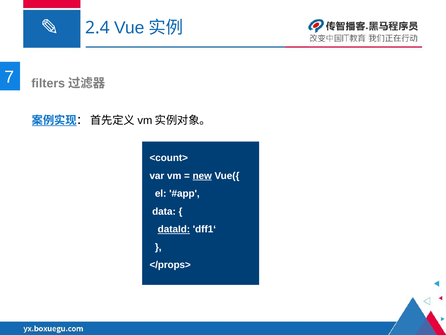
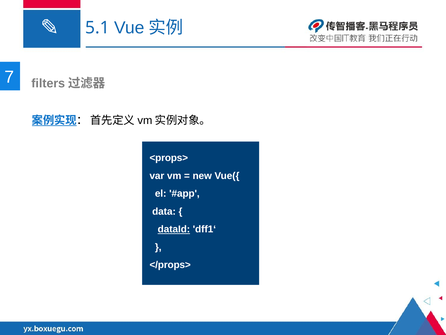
2.4: 2.4 -> 5.1
<count>: <count> -> <props>
new underline: present -> none
